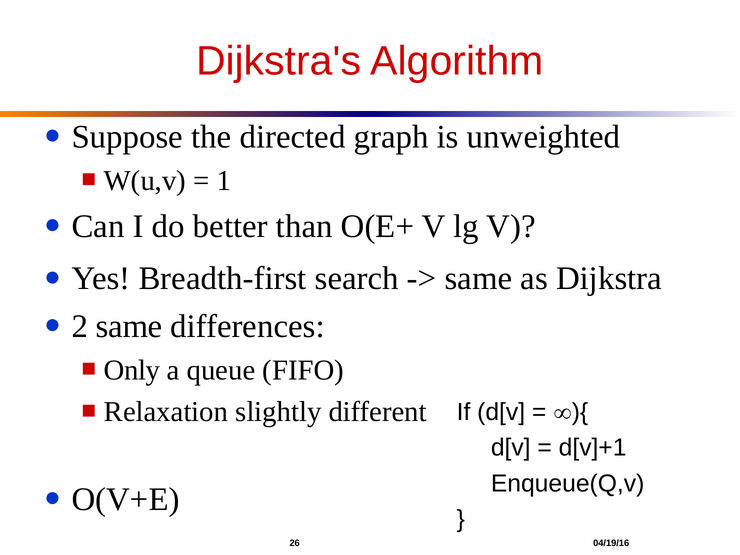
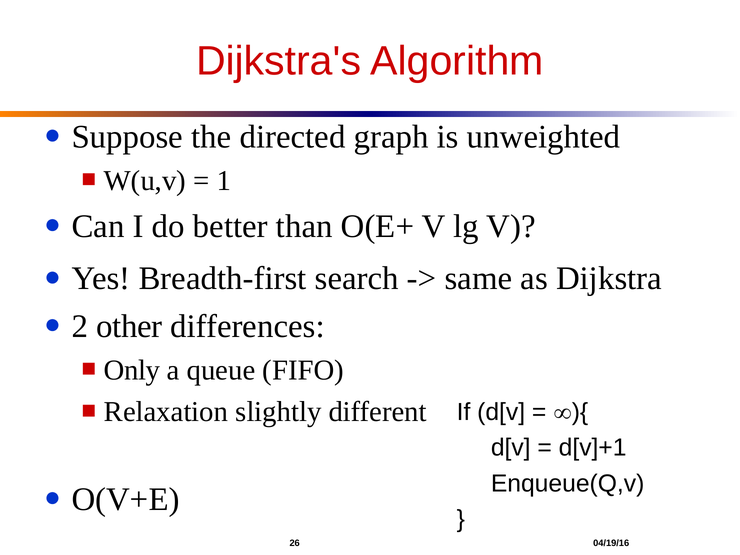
2 same: same -> other
